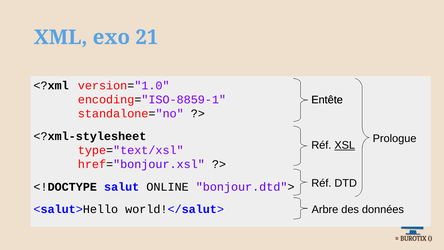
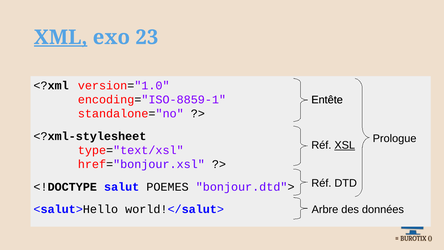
XML underline: none -> present
21: 21 -> 23
ONLINE: ONLINE -> POEMES
